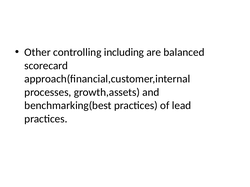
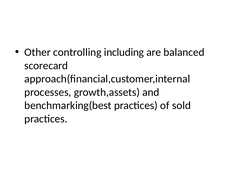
lead: lead -> sold
